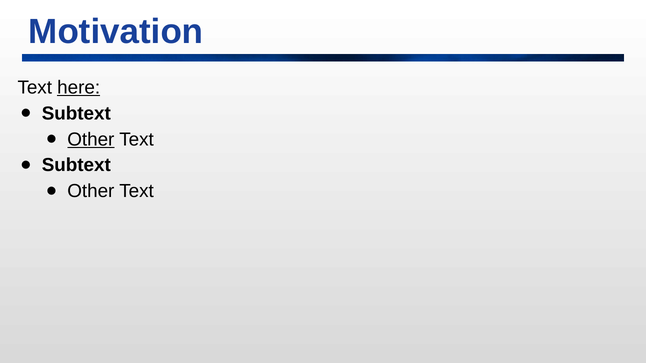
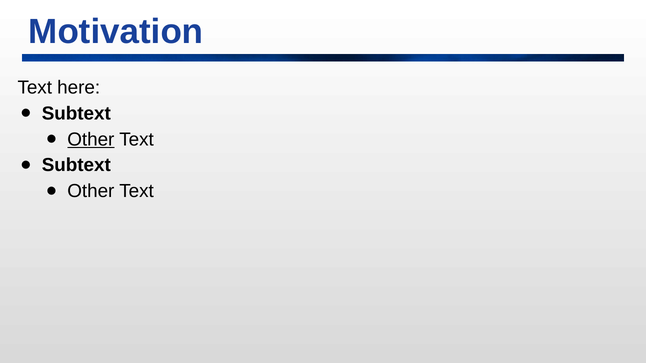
here underline: present -> none
